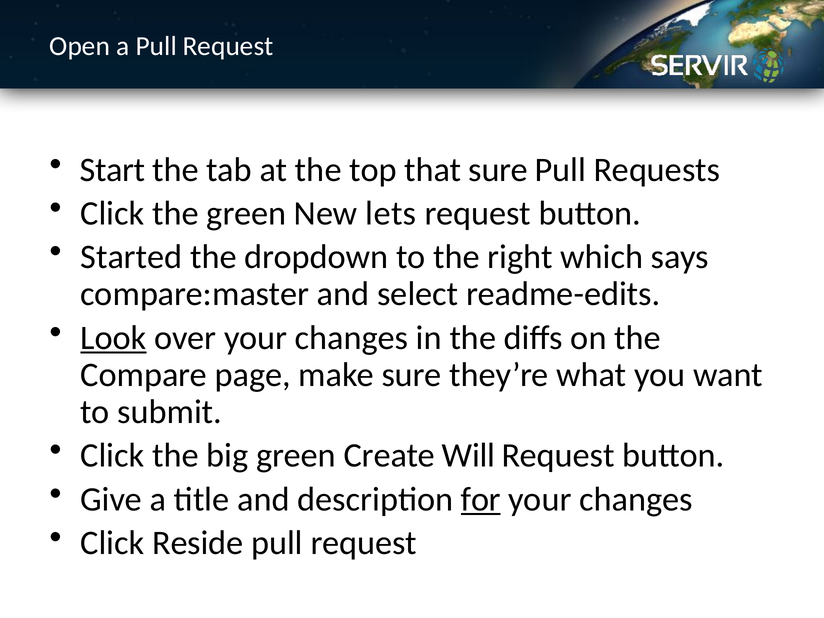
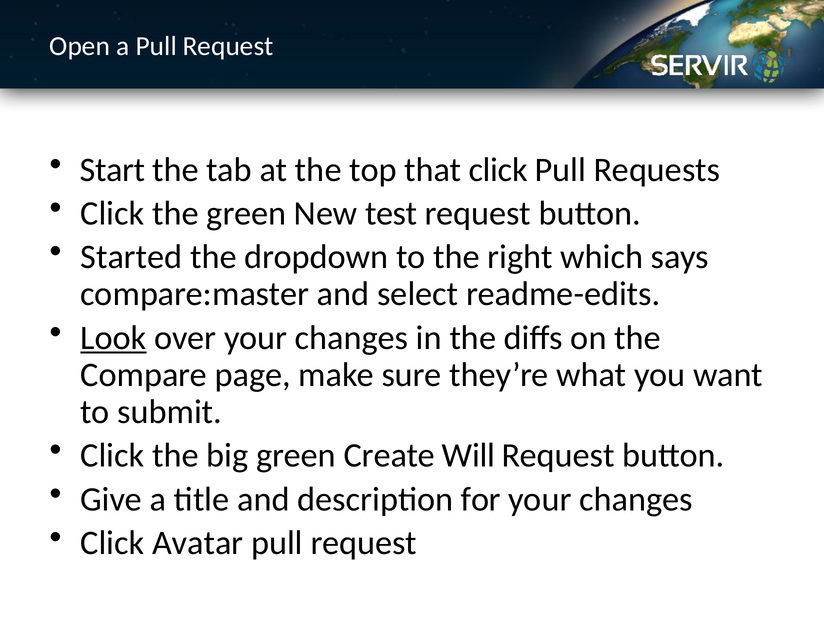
that sure: sure -> click
lets: lets -> test
for underline: present -> none
Reside: Reside -> Avatar
